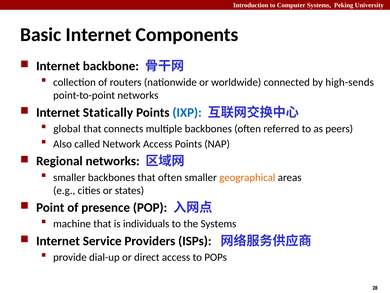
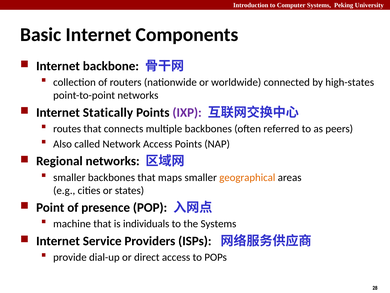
high-sends: high-sends -> high-states
IXP colour: blue -> purple
global: global -> routes
that often: often -> maps
